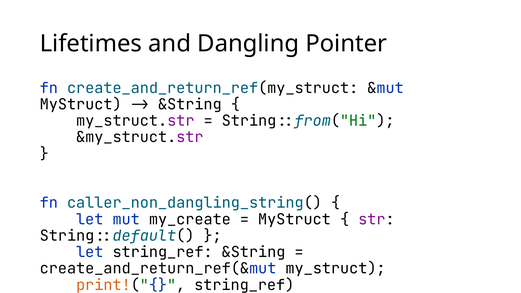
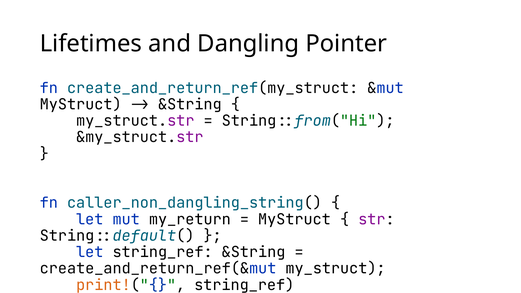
my_create: my_create -> my_return
